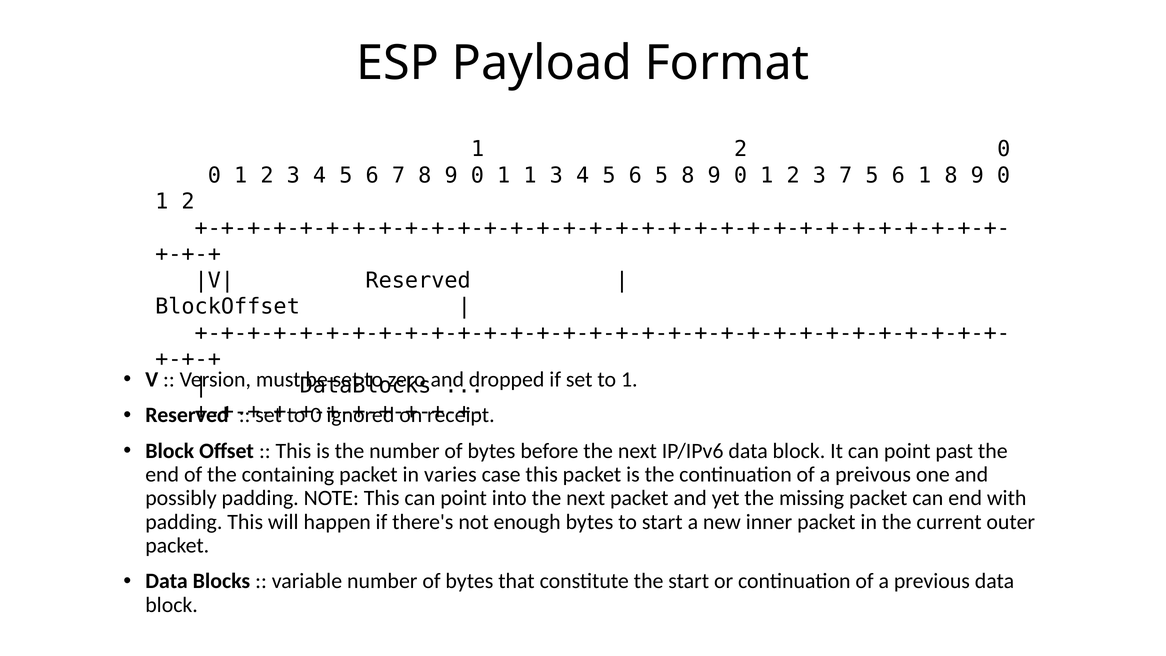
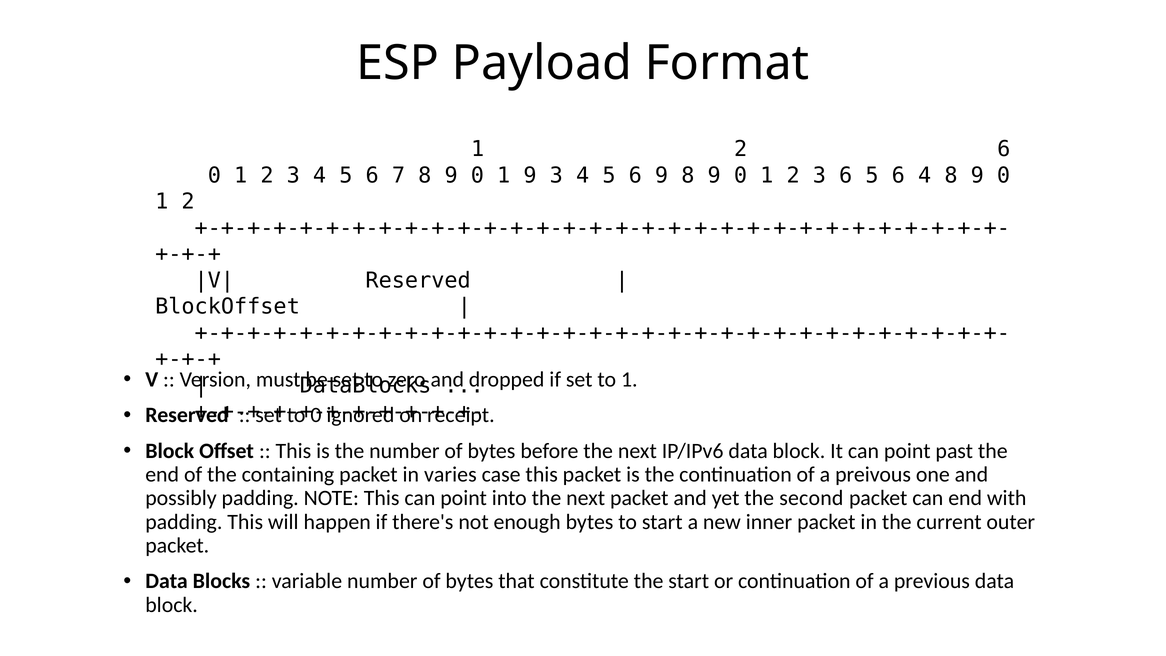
2 0: 0 -> 6
1 1: 1 -> 9
6 5: 5 -> 9
3 7: 7 -> 6
6 1: 1 -> 4
missing: missing -> second
